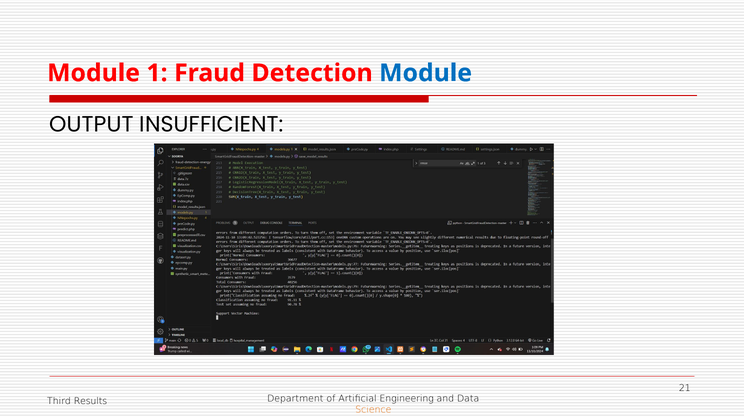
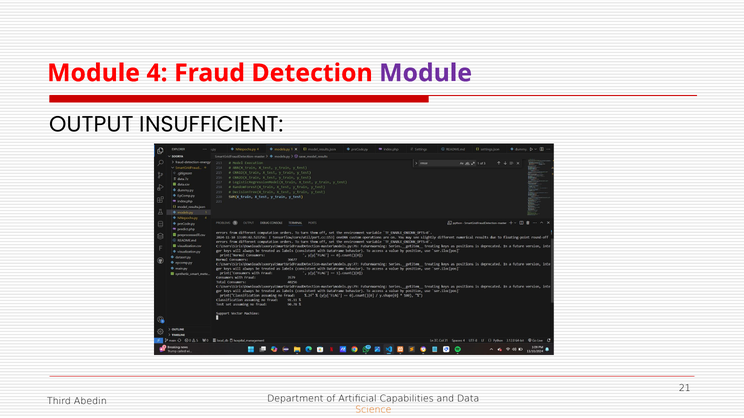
1: 1 -> 4
Module at (426, 73) colour: blue -> purple
Results: Results -> Abedin
Engineering: Engineering -> Capabilities
